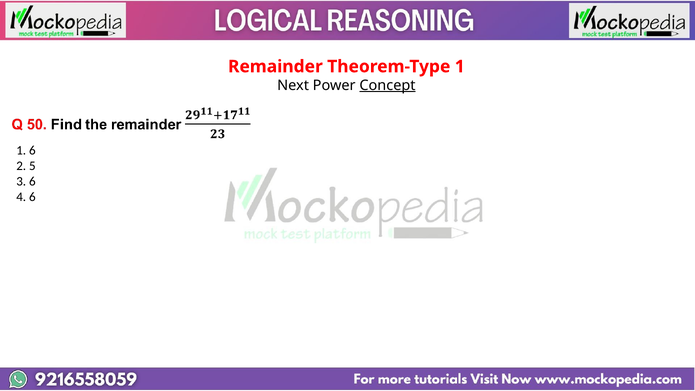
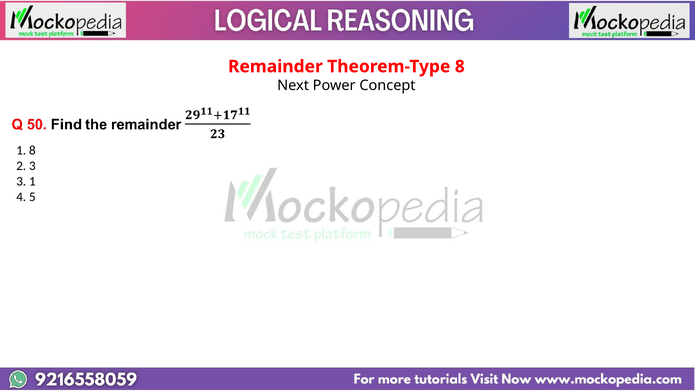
Theorem-Type 1: 1 -> 8
Concept underline: present -> none
1 6: 6 -> 8
2 5: 5 -> 3
3 6: 6 -> 1
4 6: 6 -> 5
